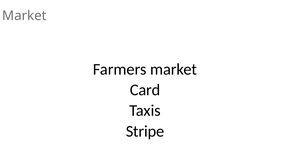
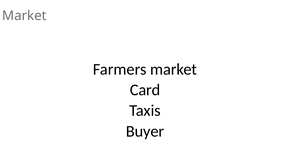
Stripe: Stripe -> Buyer
